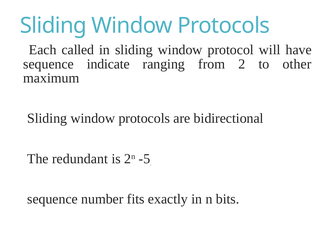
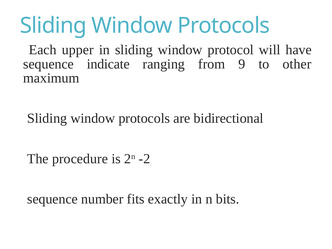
called: called -> upper
2: 2 -> 9
redundant: redundant -> procedure
-5: -5 -> -2
